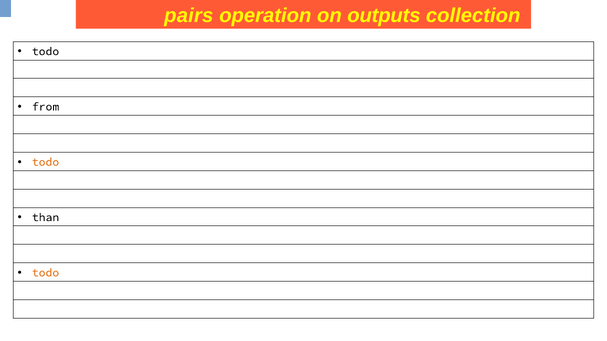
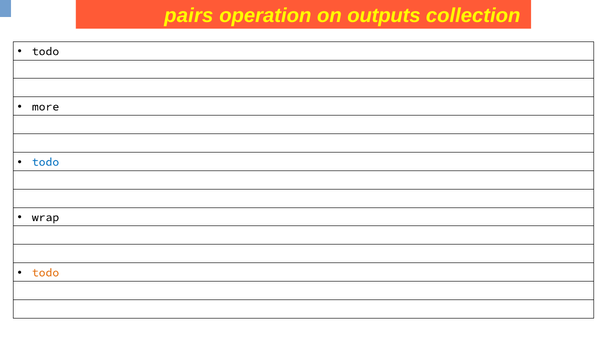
from: from -> more
todo at (46, 162) colour: orange -> blue
than: than -> wrap
